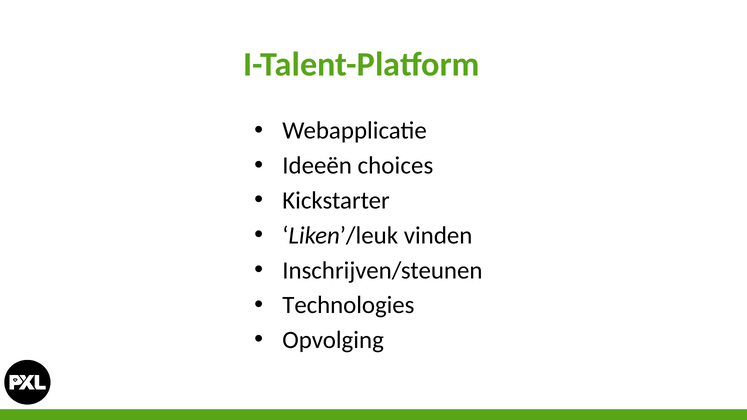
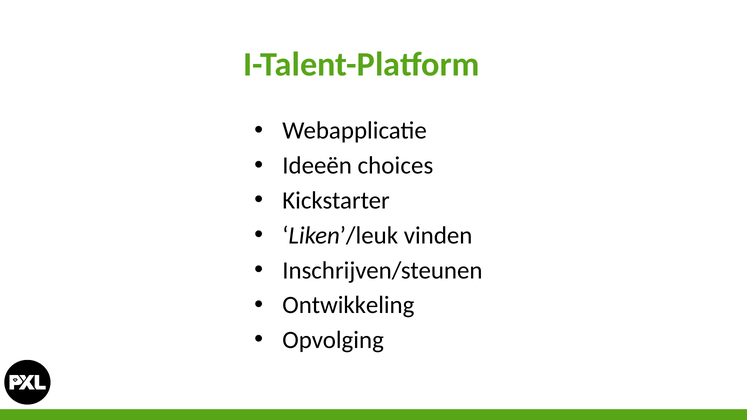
Technologies: Technologies -> Ontwikkeling
